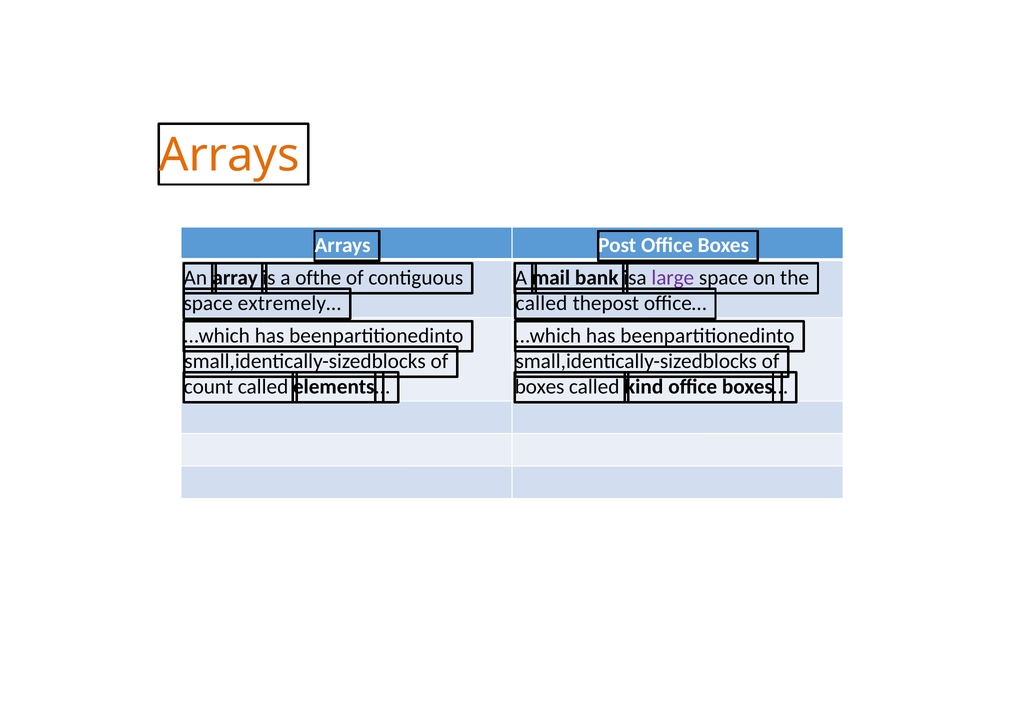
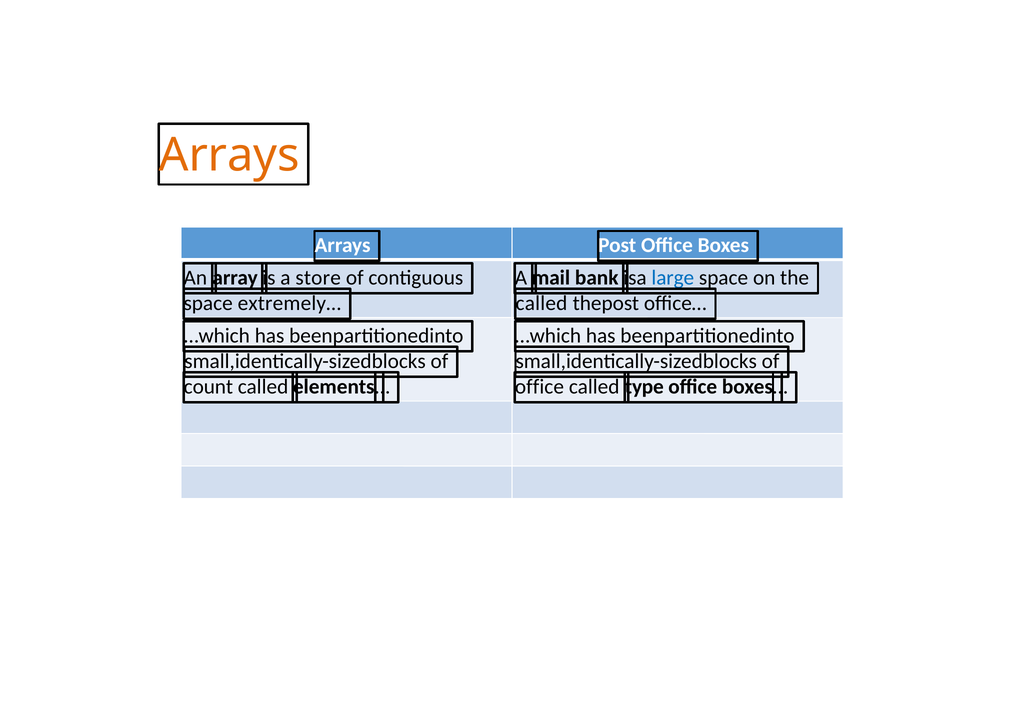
ofthe: ofthe -> store
large colour: purple -> blue
boxes at (540, 387): boxes -> office
kind: kind -> type
